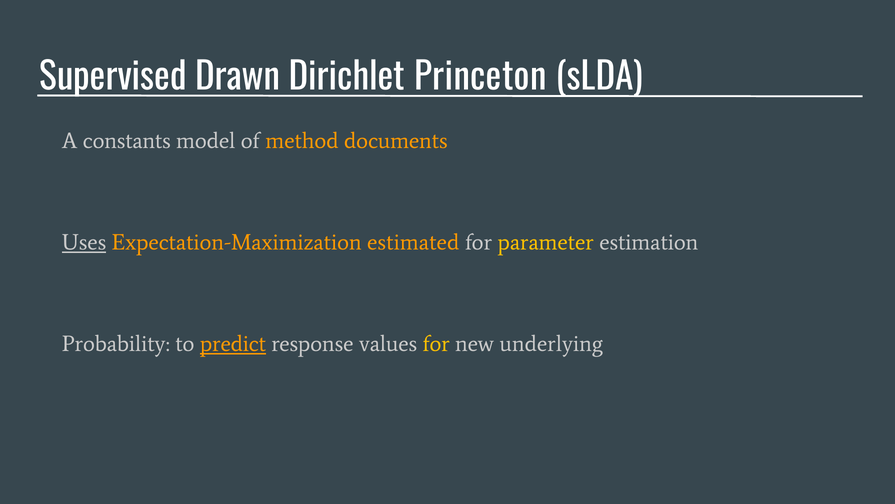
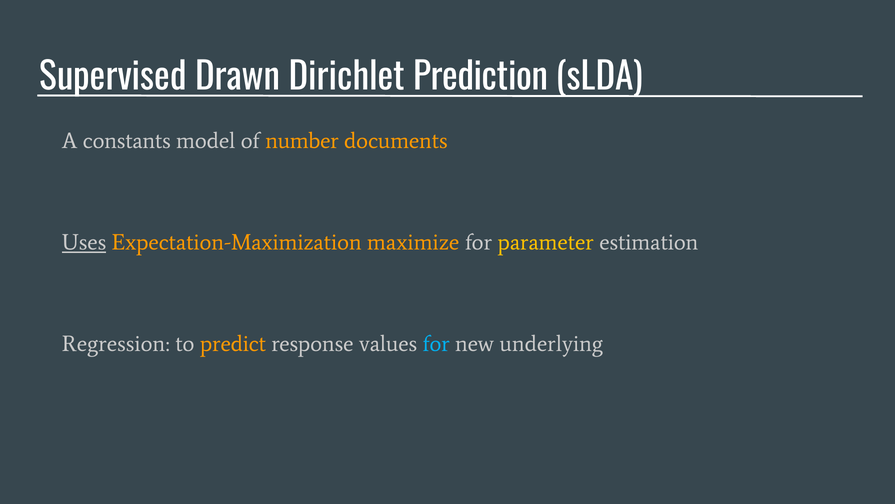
Princeton: Princeton -> Prediction
method: method -> number
estimated: estimated -> maximize
Probability: Probability -> Regression
predict underline: present -> none
for at (436, 344) colour: yellow -> light blue
